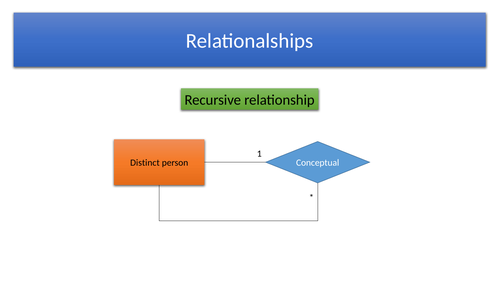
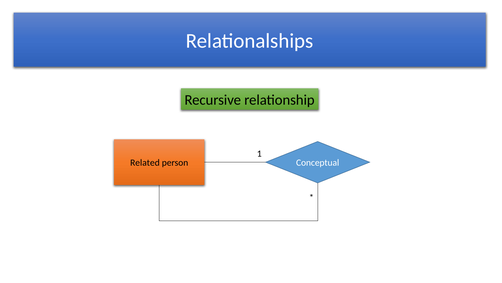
Distinct: Distinct -> Related
